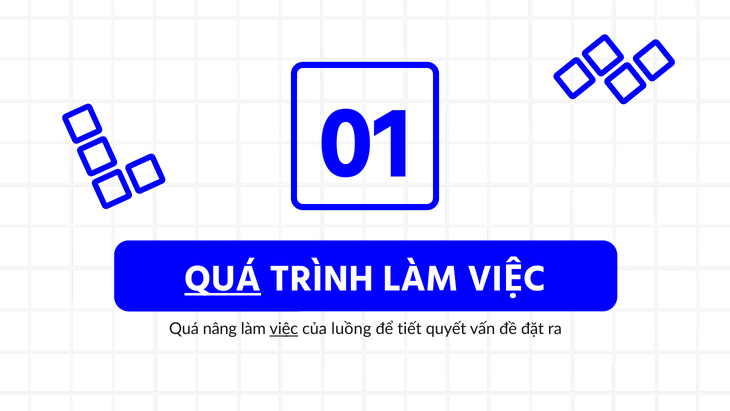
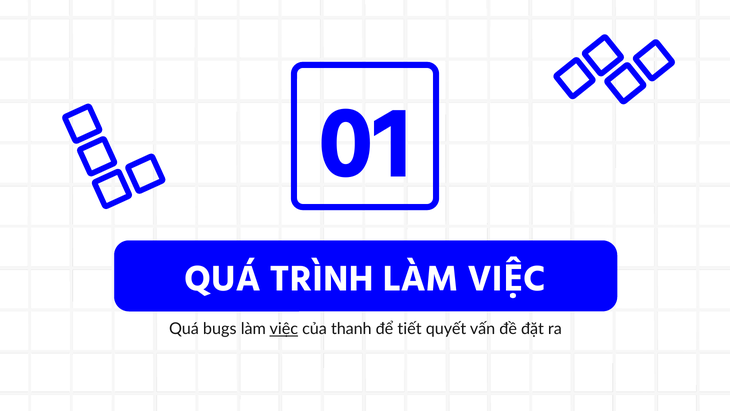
QUÁ at (223, 278) underline: present -> none
nâng: nâng -> bugs
luồng: luồng -> thanh
